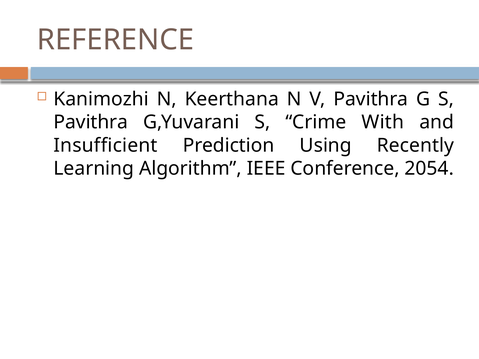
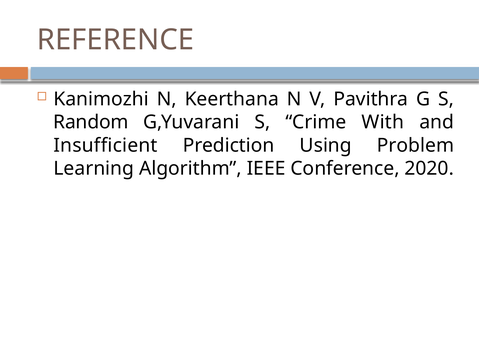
Pavithra at (91, 122): Pavithra -> Random
Recently: Recently -> Problem
2054: 2054 -> 2020
